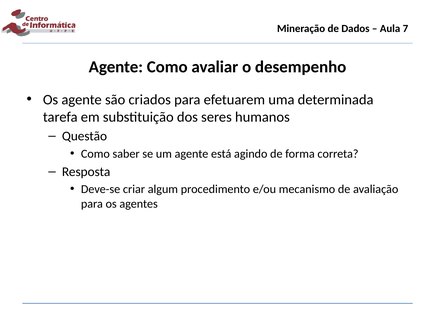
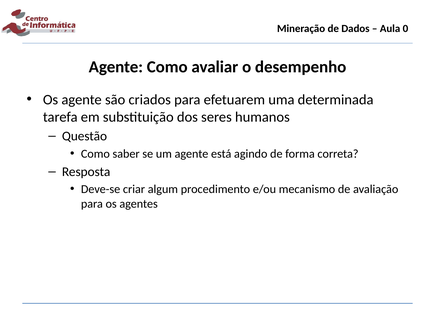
7: 7 -> 0
